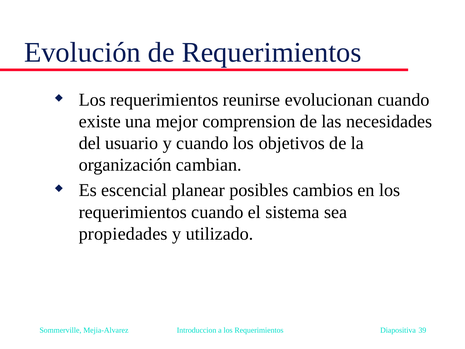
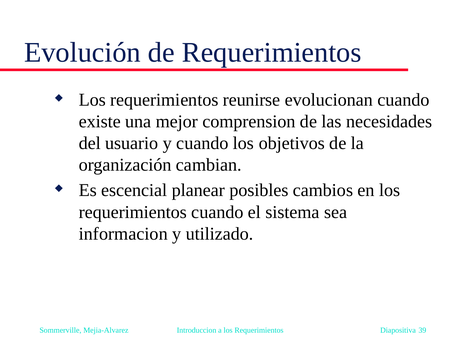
propiedades: propiedades -> informacion
